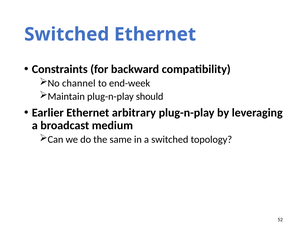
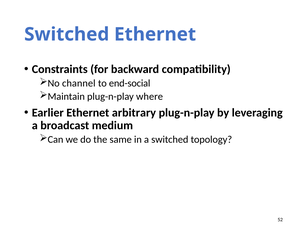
end-week: end-week -> end-social
should: should -> where
